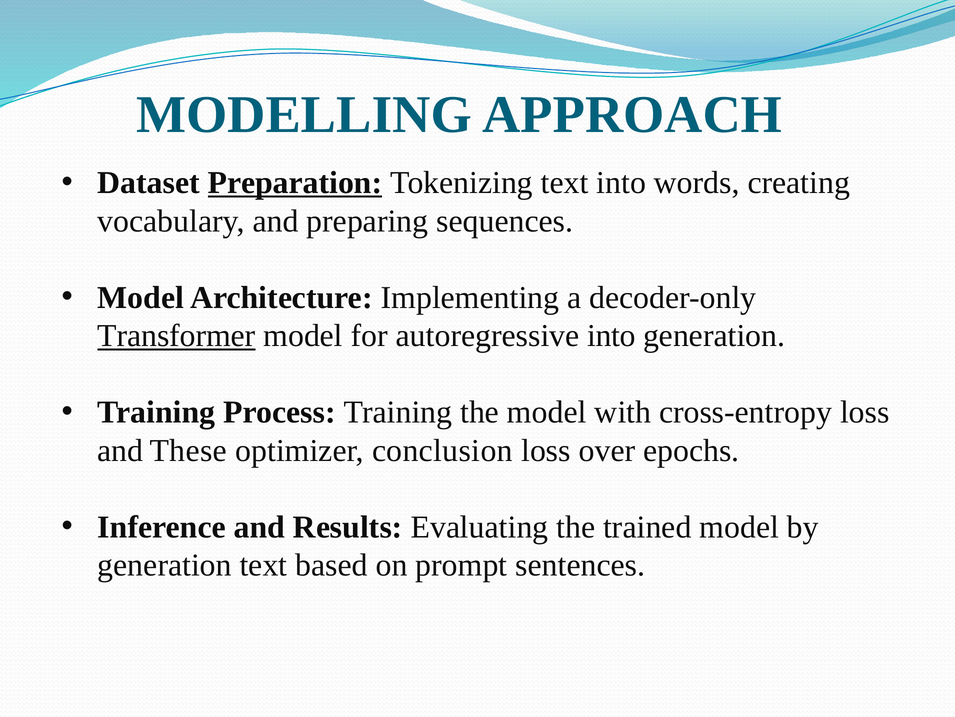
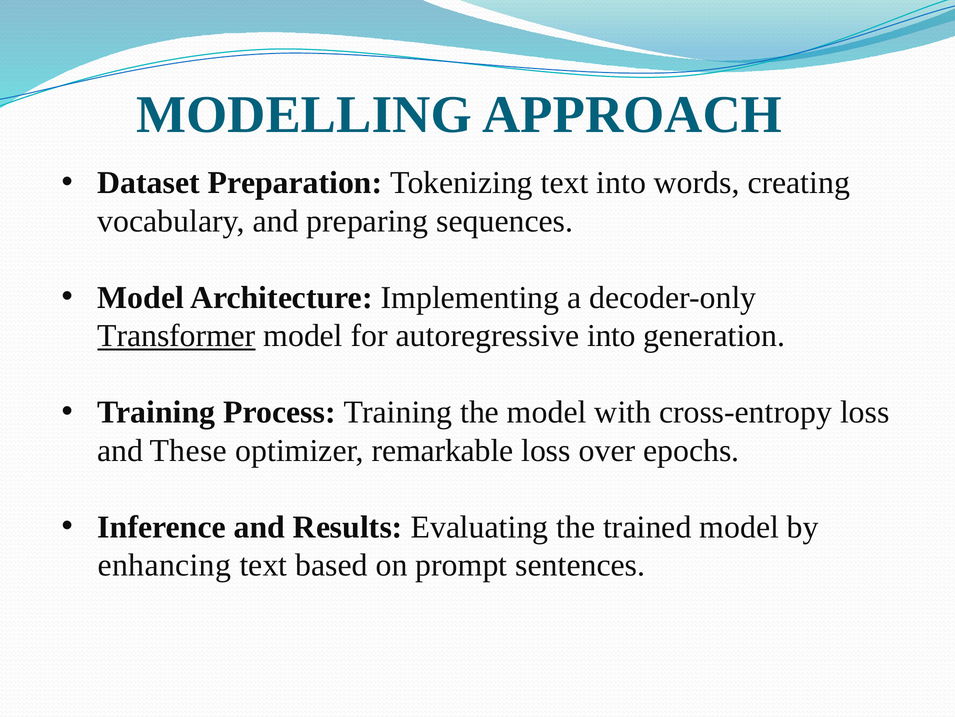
Preparation underline: present -> none
conclusion: conclusion -> remarkable
generation at (165, 565): generation -> enhancing
